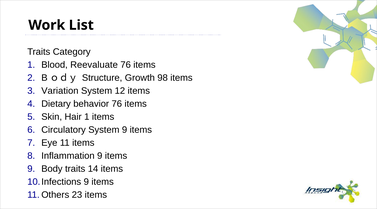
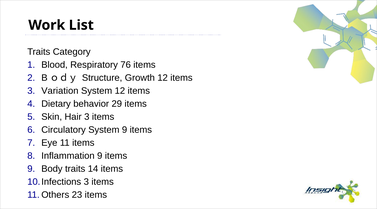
Reevaluate: Reevaluate -> Respiratory
Growth 98: 98 -> 12
behavior 76: 76 -> 29
Hair 1: 1 -> 3
9 at (86, 182): 9 -> 3
